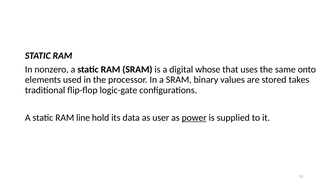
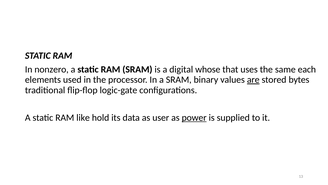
onto: onto -> each
are underline: none -> present
takes: takes -> bytes
line: line -> like
